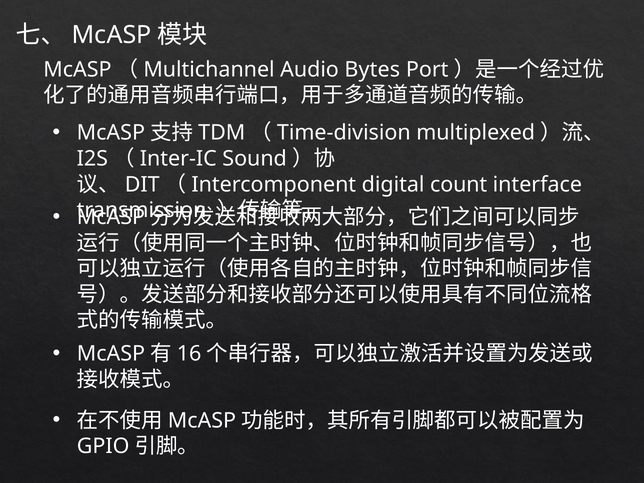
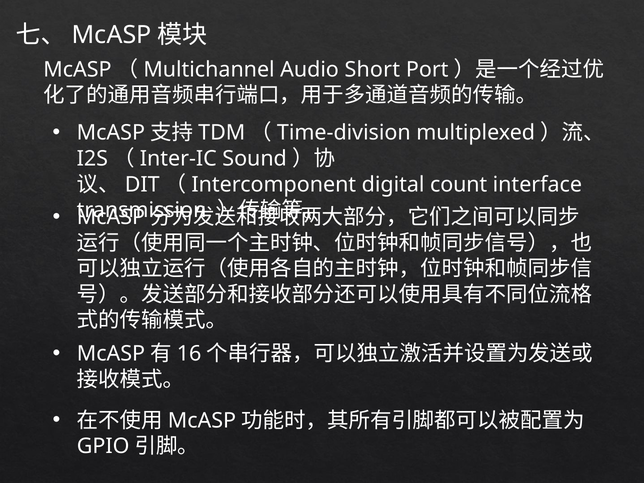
Bytes: Bytes -> Short
